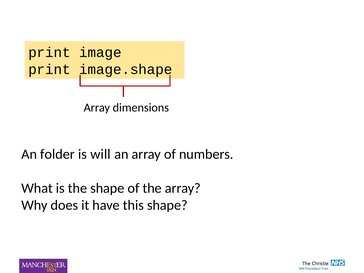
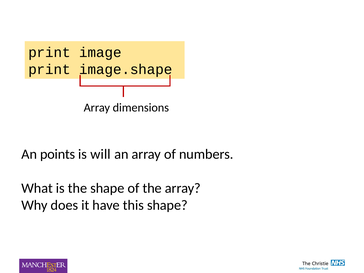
folder: folder -> points
